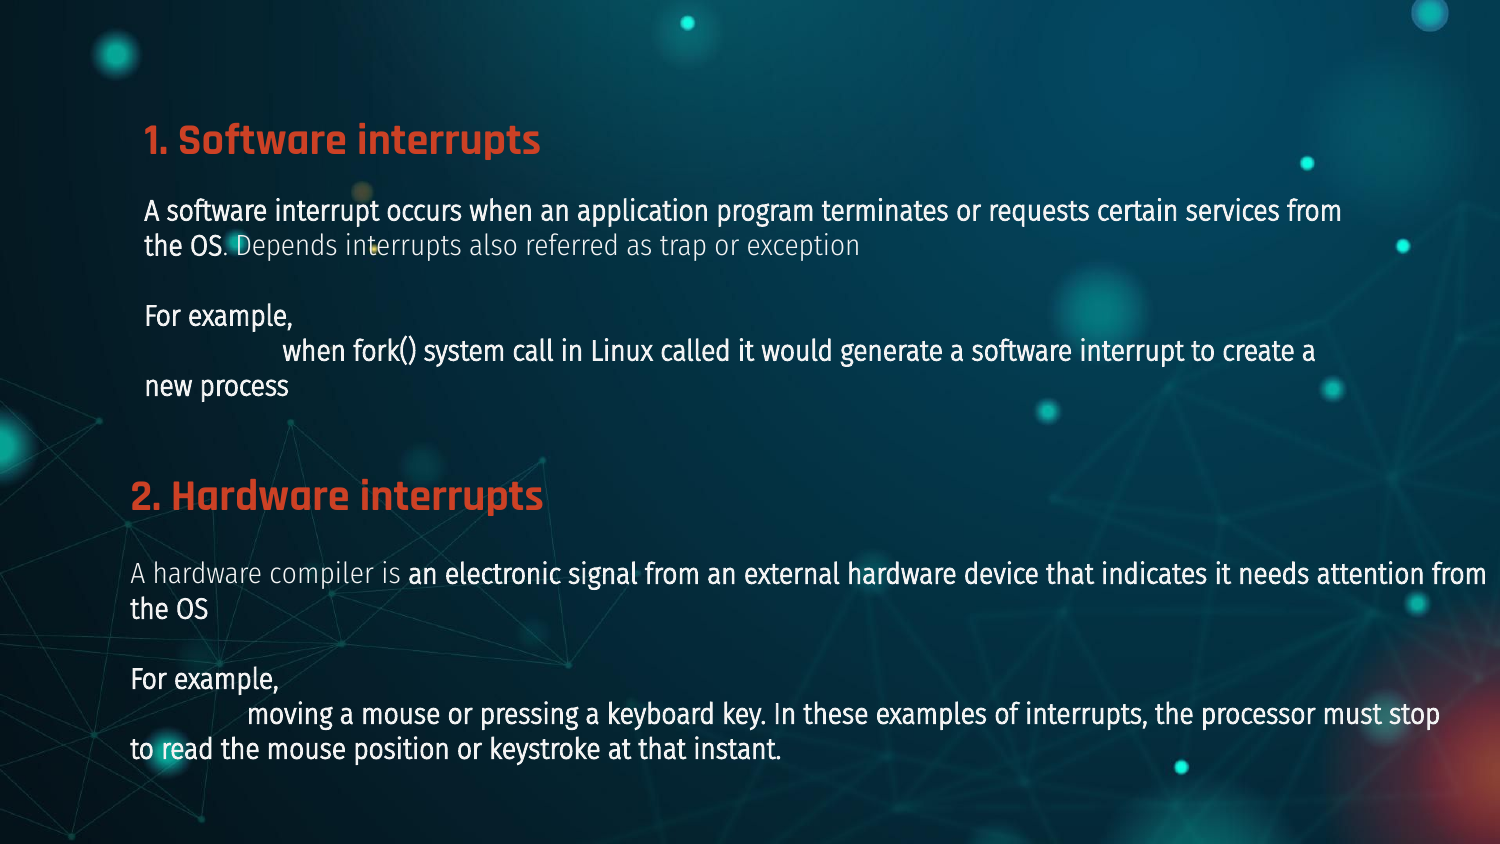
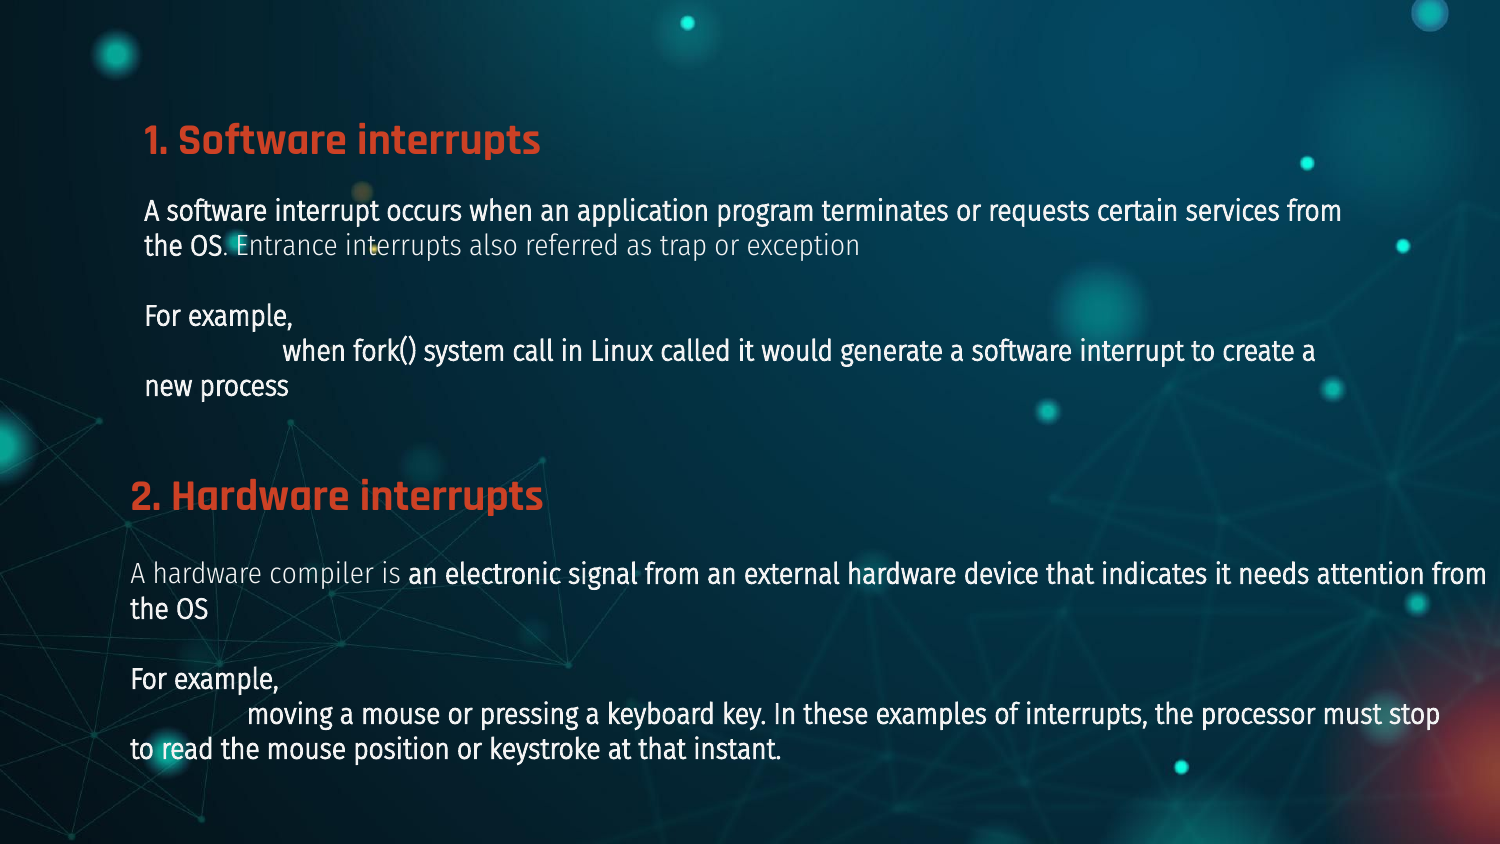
Depends: Depends -> Entrance
